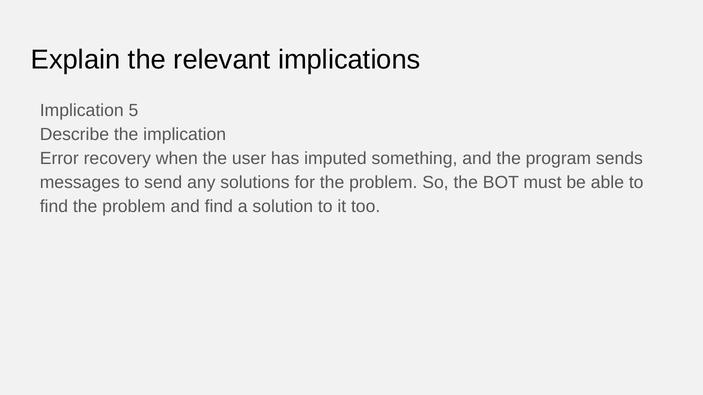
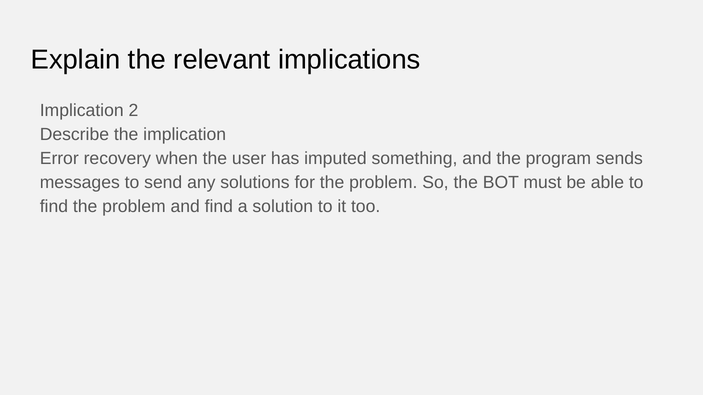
5: 5 -> 2
